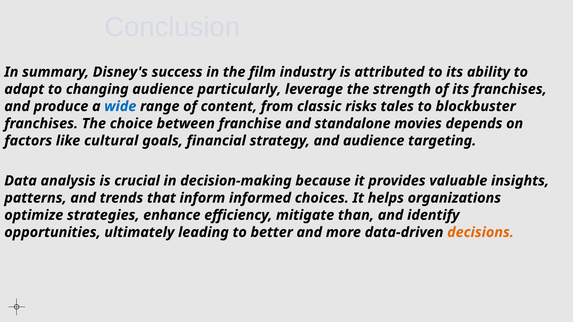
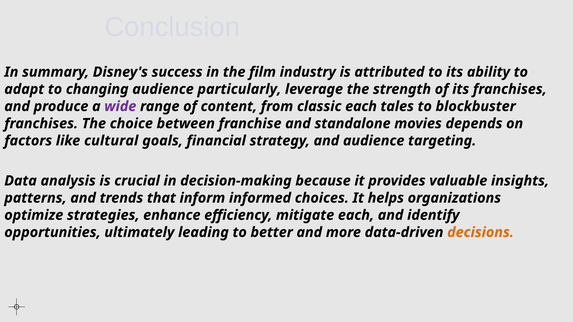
wide colour: blue -> purple
classic risks: risks -> each
mitigate than: than -> each
